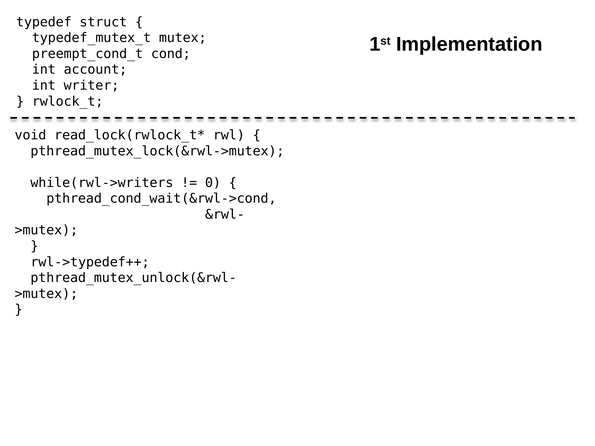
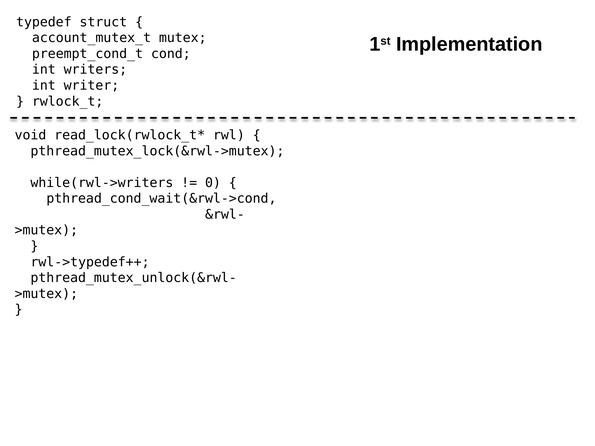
typedef_mutex_t: typedef_mutex_t -> account_mutex_t
account: account -> writers
